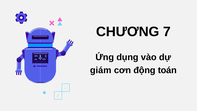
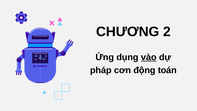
7: 7 -> 2
vào underline: none -> present
giám: giám -> pháp
